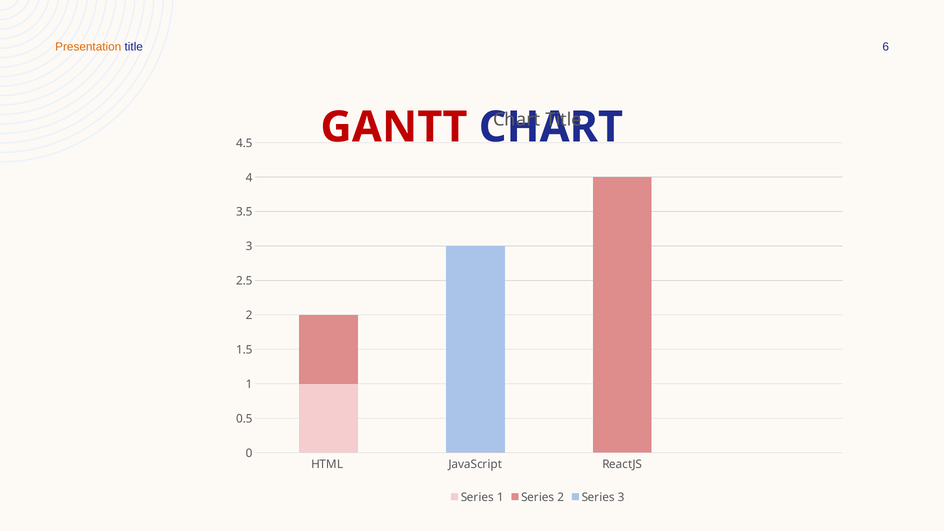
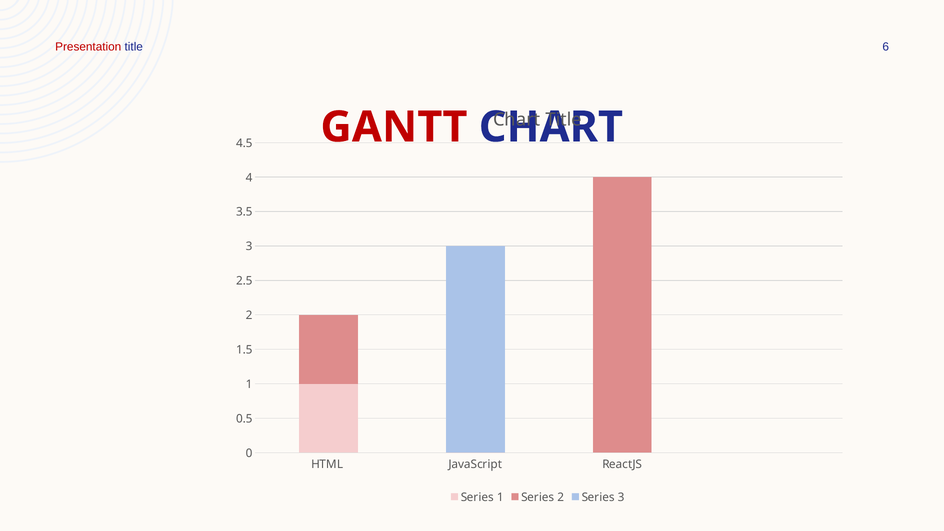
Presentation colour: orange -> red
